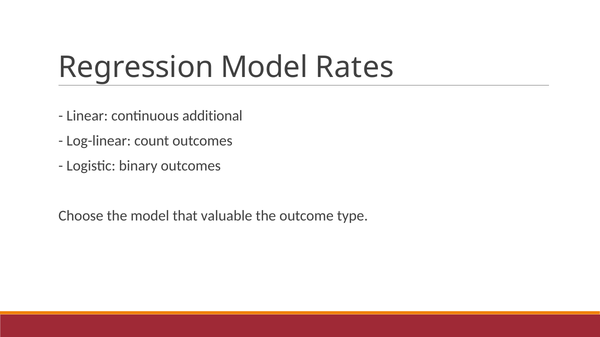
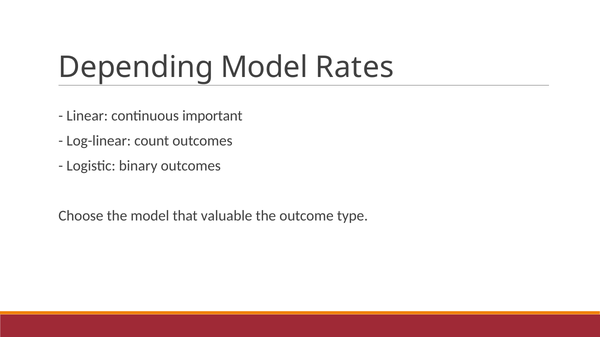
Regression: Regression -> Depending
additional: additional -> important
